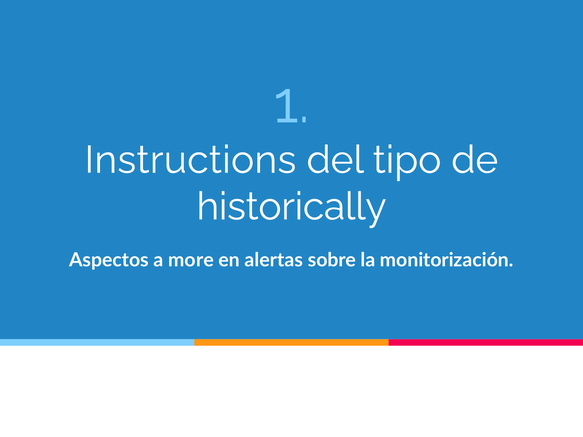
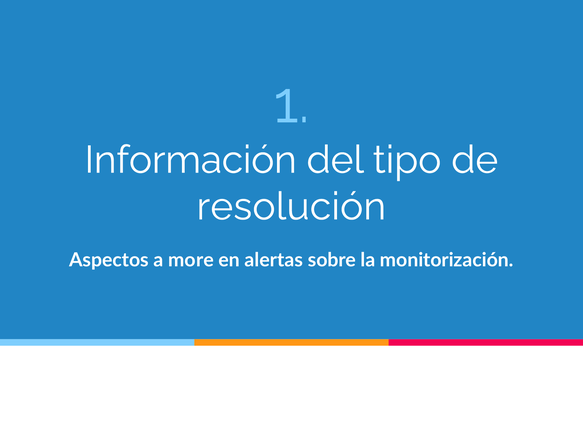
Instructions: Instructions -> Información
historically: historically -> resolución
